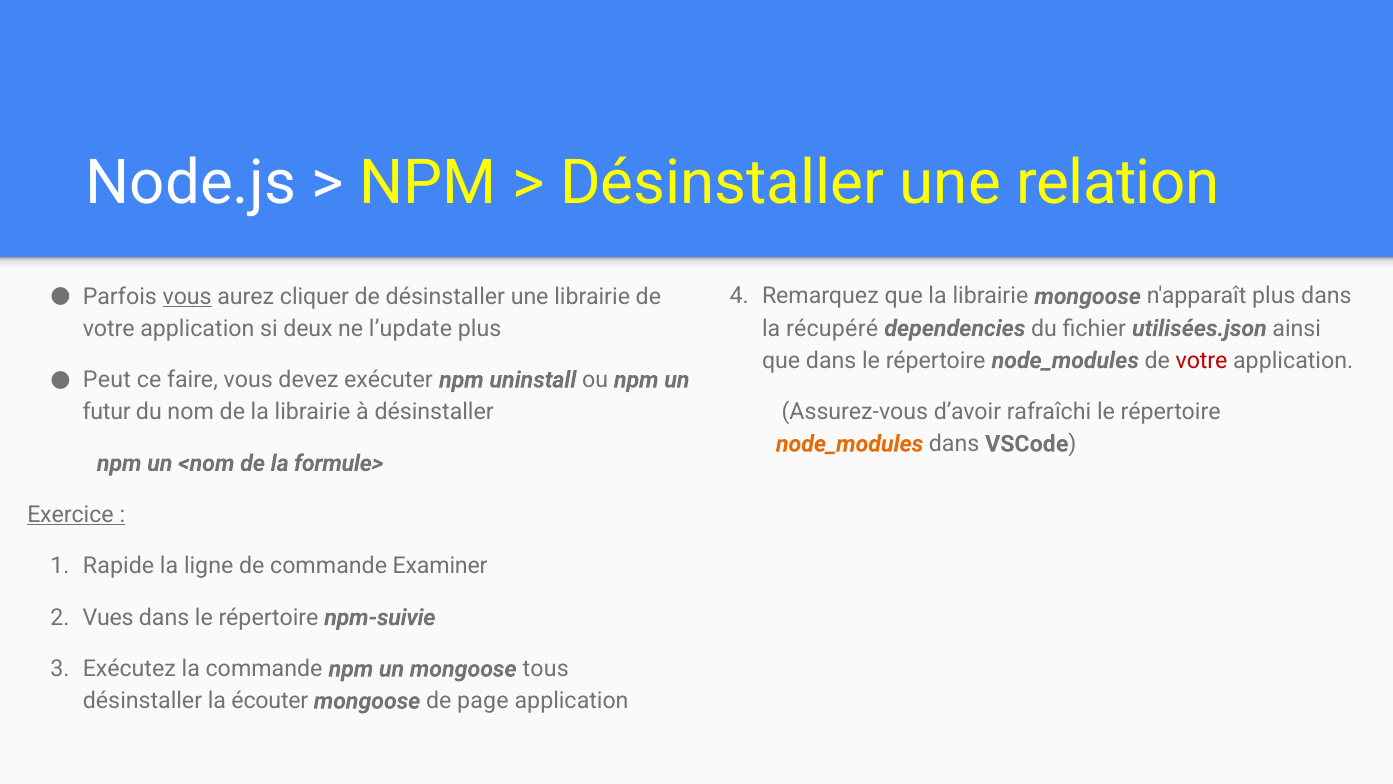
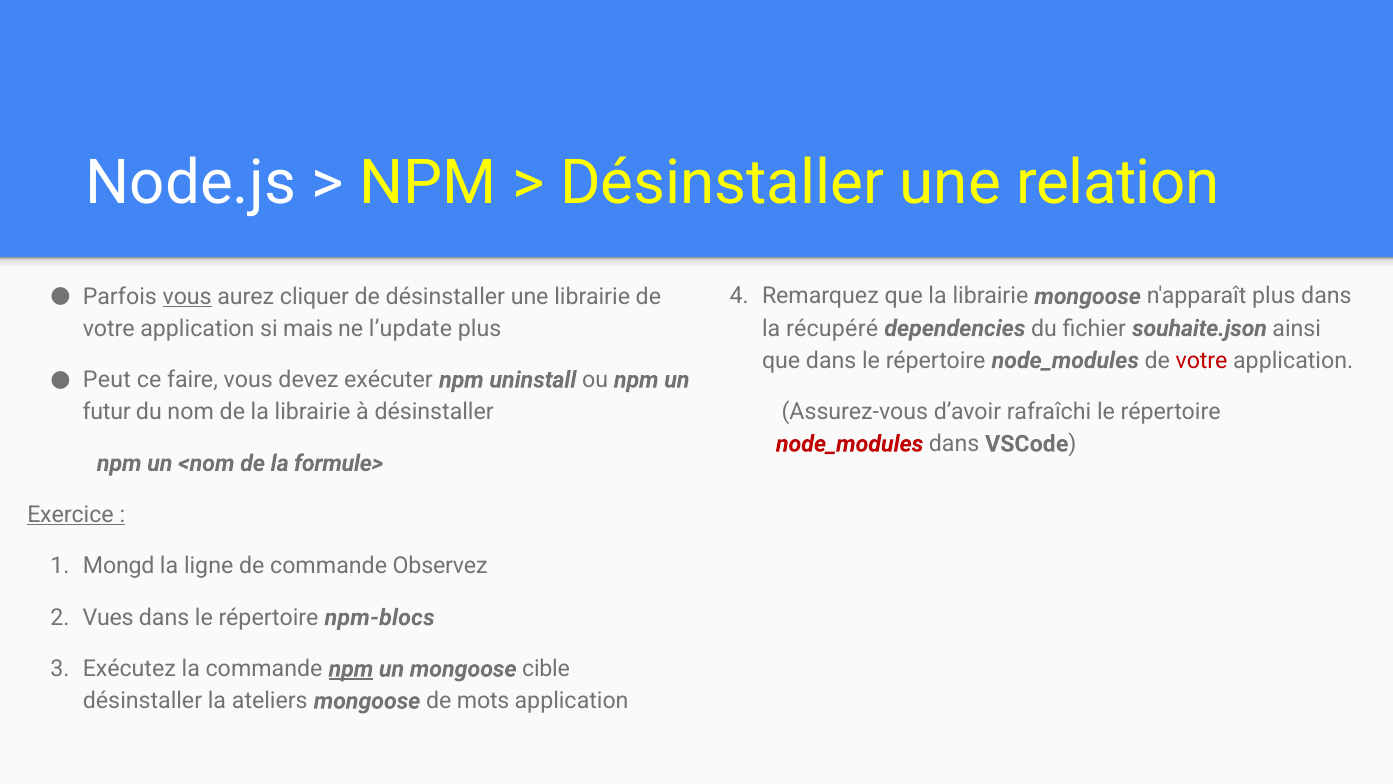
deux: deux -> mais
utilisées.json: utilisées.json -> souhaite.json
node_modules at (850, 444) colour: orange -> red
Rapide: Rapide -> Mongd
Examiner: Examiner -> Observez
npm-suivie: npm-suivie -> npm-blocs
npm at (351, 669) underline: none -> present
tous: tous -> cible
écouter: écouter -> ateliers
page: page -> mots
